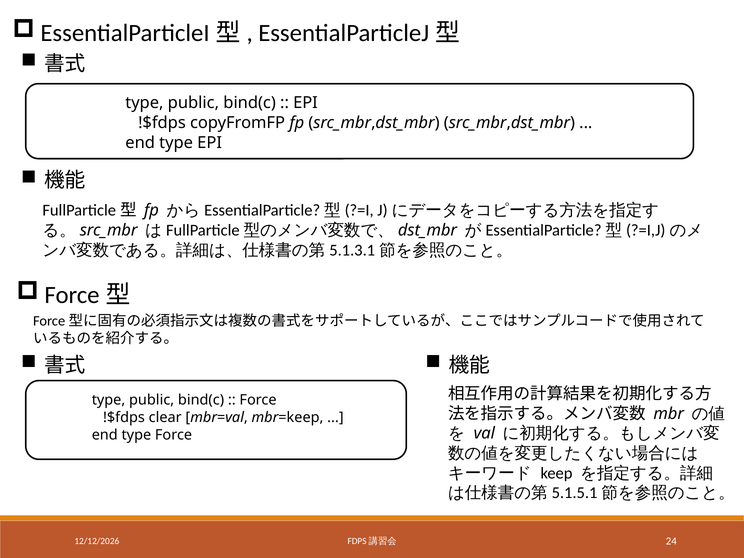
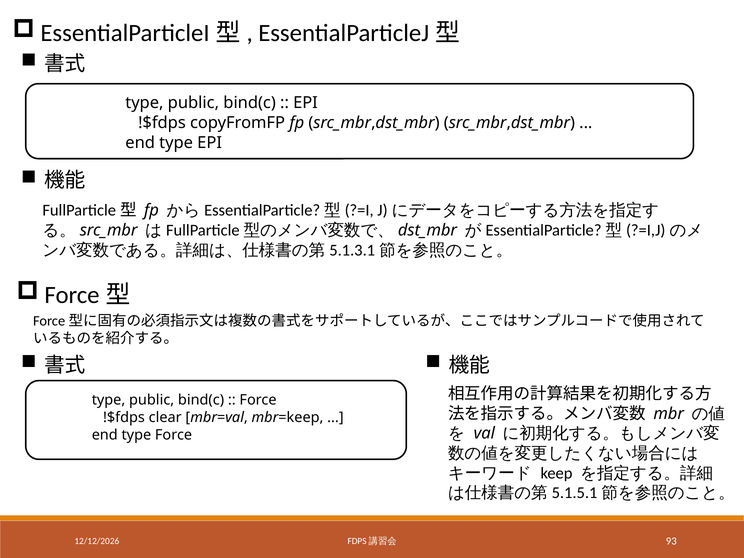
24: 24 -> 93
